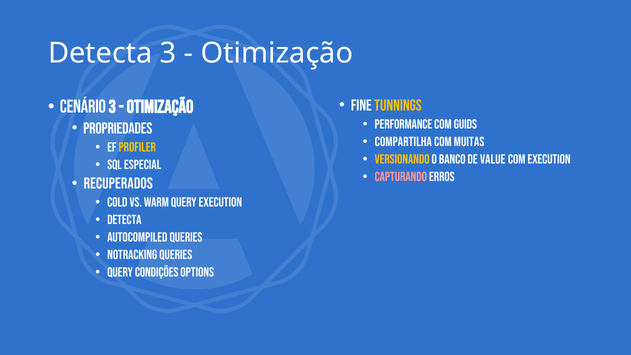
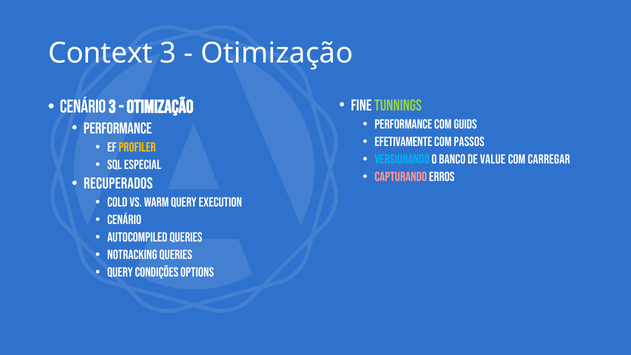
Detecta at (100, 53): Detecta -> Context
Tunnings colour: yellow -> light green
Propriedades at (118, 128): Propriedades -> Performance
Compartilha: Compartilha -> Efetivamente
muitas: muitas -> passos
Versionando colour: yellow -> light blue
com Execution: Execution -> Carregar
Detecta at (124, 220): Detecta -> Cenário
